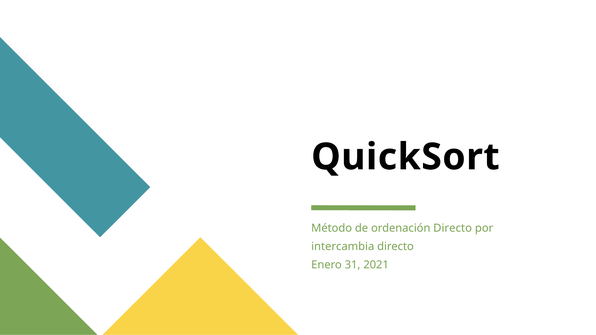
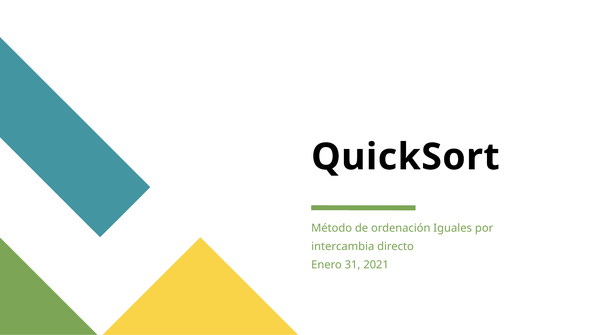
ordenación Directo: Directo -> Iguales
